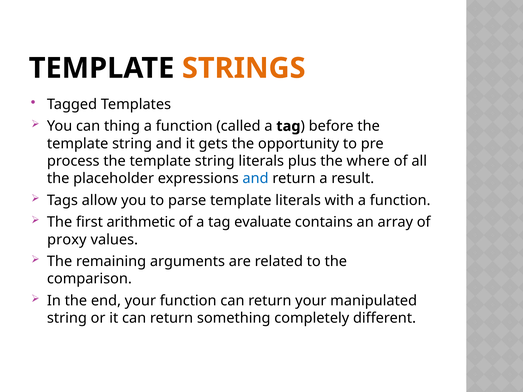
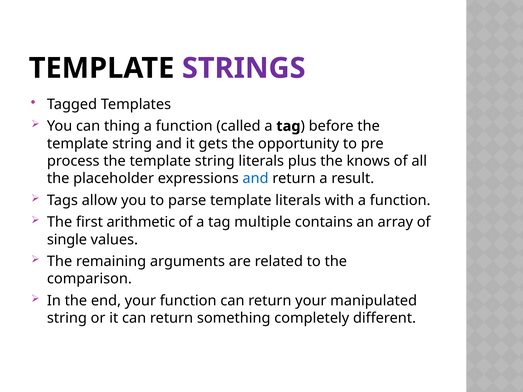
STRINGS colour: orange -> purple
where: where -> knows
evaluate: evaluate -> multiple
proxy: proxy -> single
